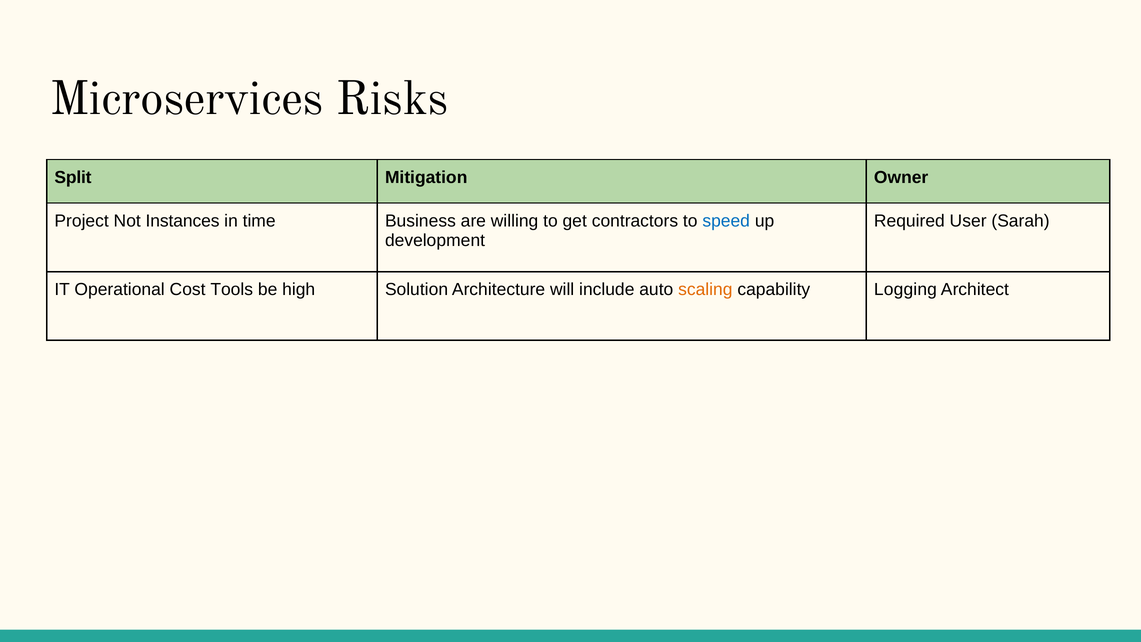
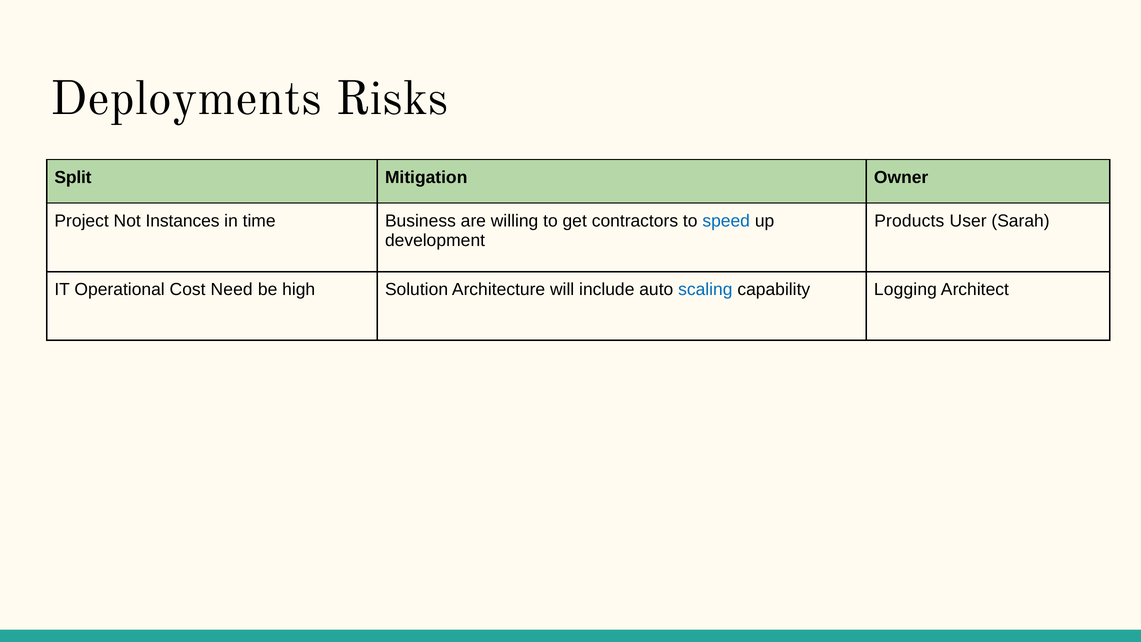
Microservices: Microservices -> Deployments
Required: Required -> Products
Tools: Tools -> Need
scaling colour: orange -> blue
